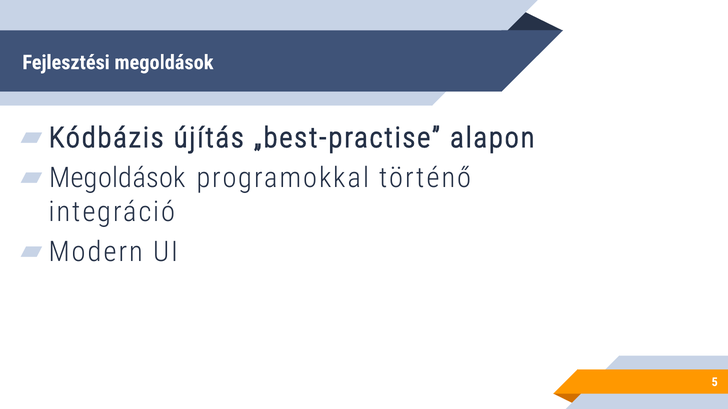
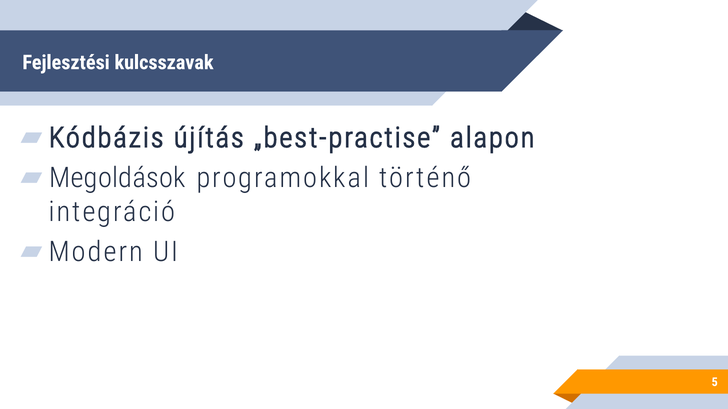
Fejlesztési megoldások: megoldások -> kulcsszavak
